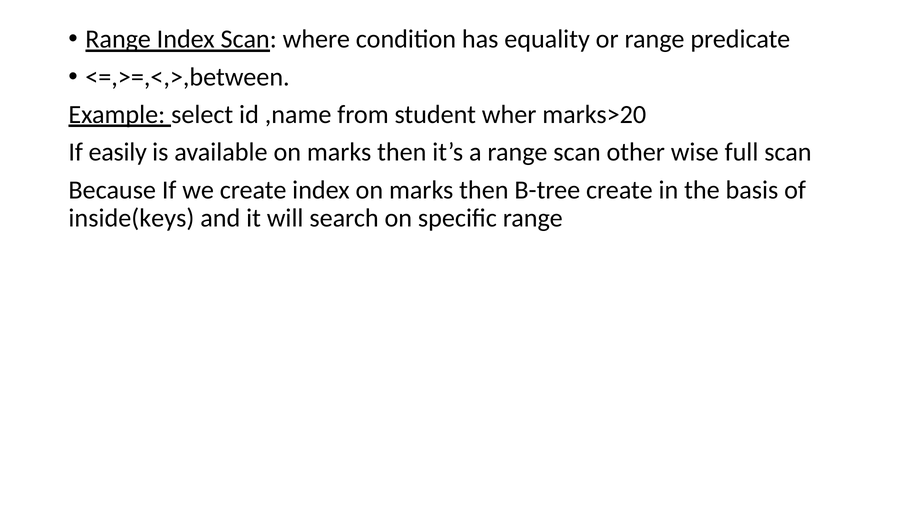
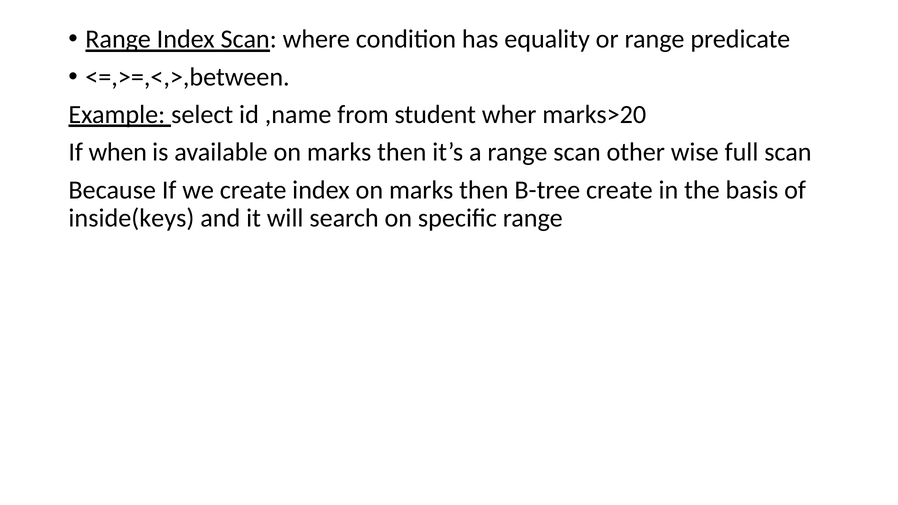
easily: easily -> when
